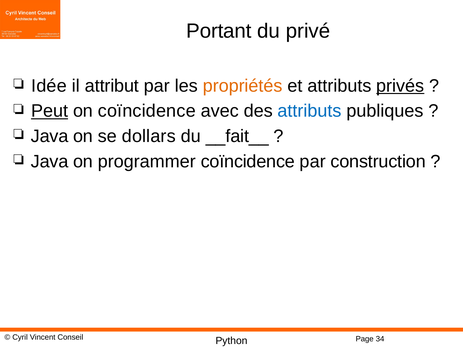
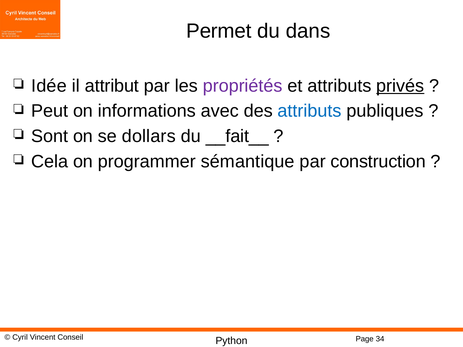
Portant: Portant -> Permet
privé: privé -> dans
propriétés colour: orange -> purple
Peut underline: present -> none
on coïncidence: coïncidence -> informations
Java at (50, 136): Java -> Sont
Java at (50, 162): Java -> Cela
programmer coïncidence: coïncidence -> sémantique
